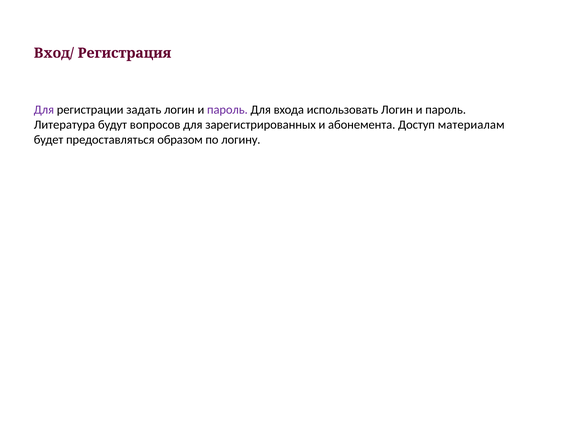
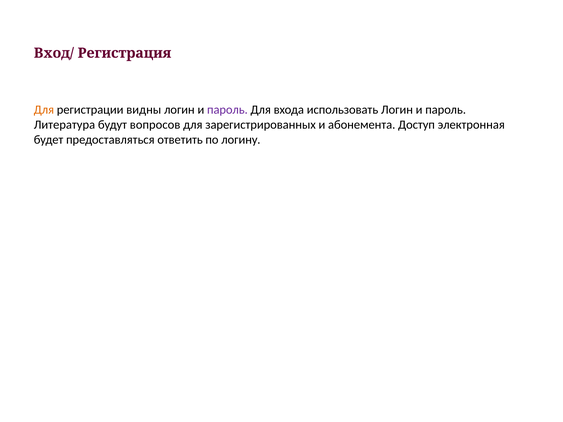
Для at (44, 110) colour: purple -> orange
задать: задать -> видны
материалам: материалам -> электронная
образом: образом -> ответить
